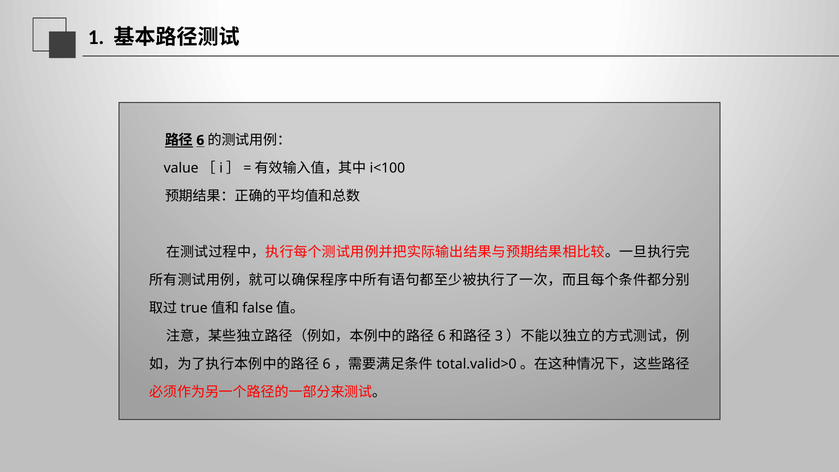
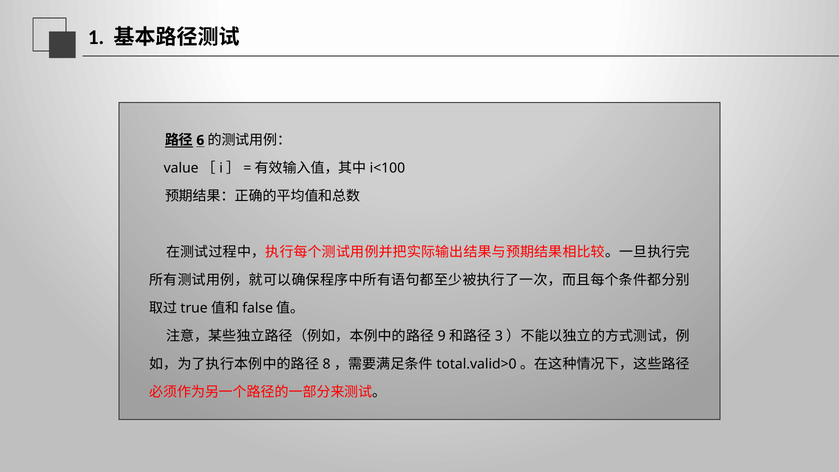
6 at (442, 336): 6 -> 9
6 at (327, 364): 6 -> 8
